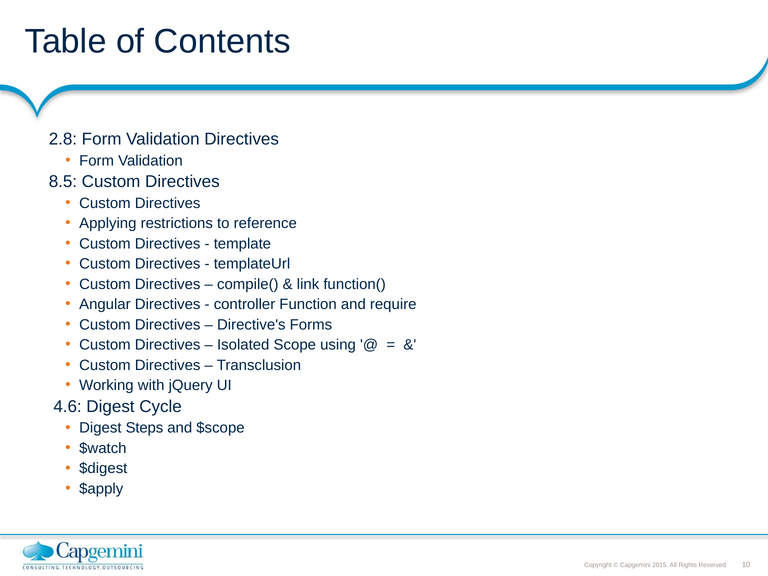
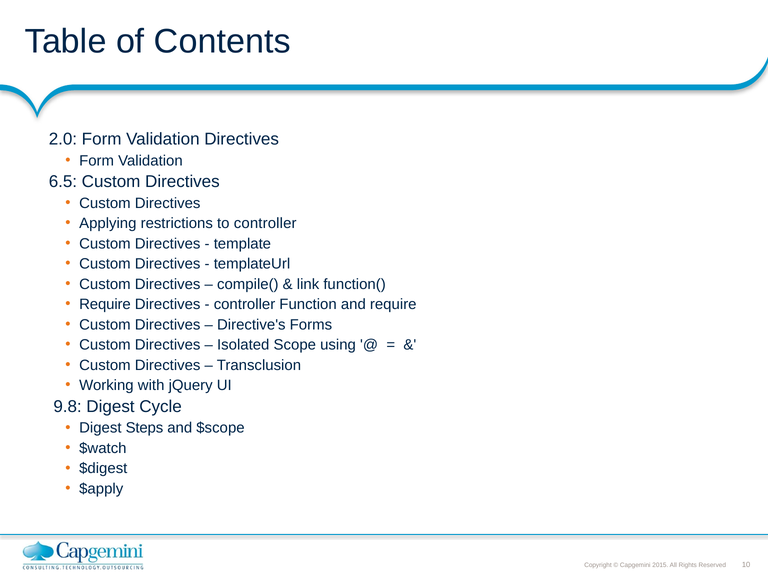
2.8: 2.8 -> 2.0
8.5: 8.5 -> 6.5
to reference: reference -> controller
Angular at (105, 304): Angular -> Require
4.6: 4.6 -> 9.8
